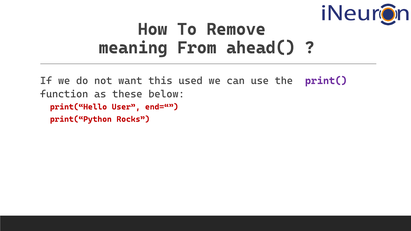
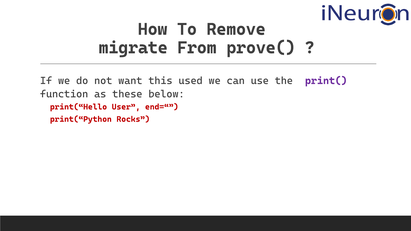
meaning: meaning -> migrate
ahead(: ahead( -> prove(
